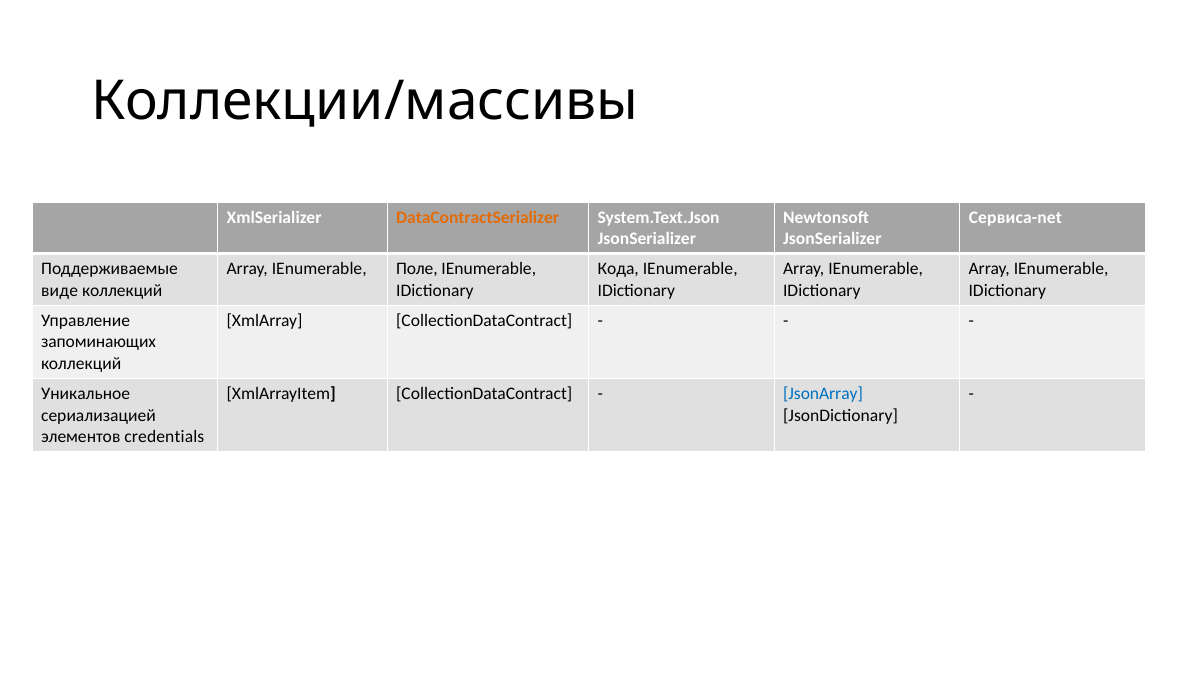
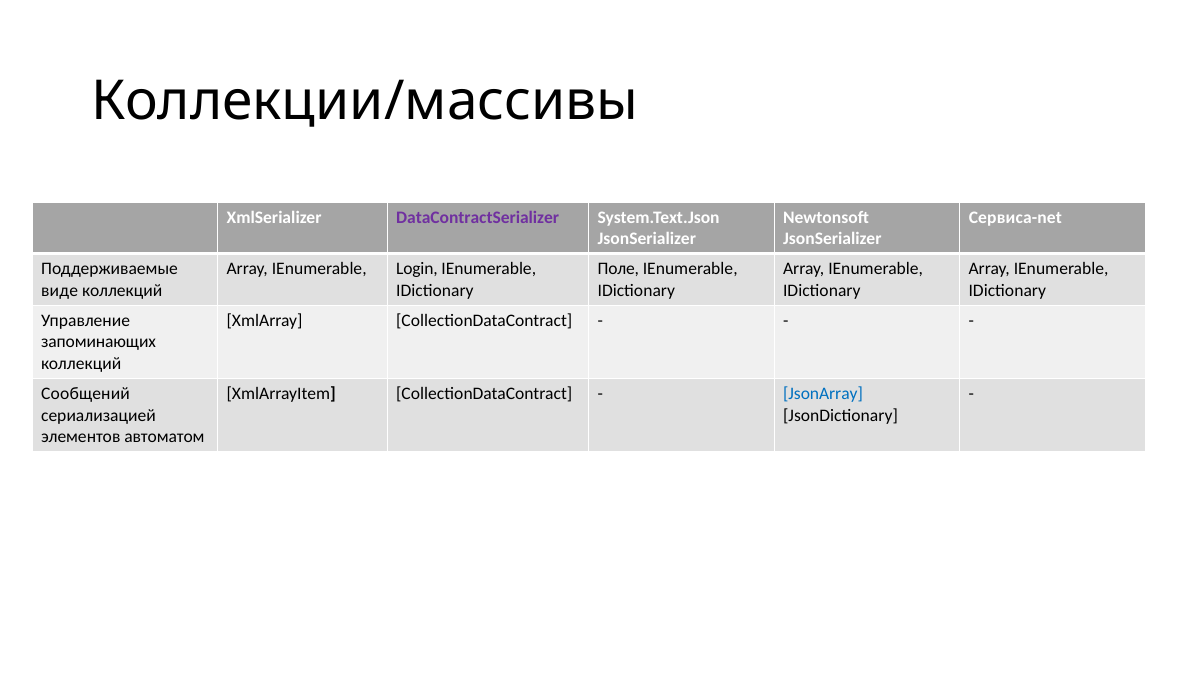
DataContractSerializer colour: orange -> purple
Поле: Поле -> Login
Кода: Кода -> Поле
Уникальное: Уникальное -> Сообщений
credentials: credentials -> автоматом
